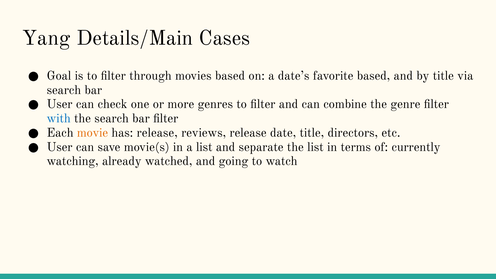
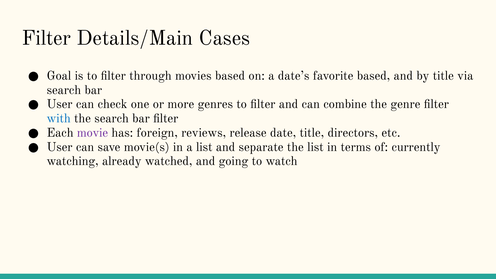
Yang at (46, 38): Yang -> Filter
movie colour: orange -> purple
has release: release -> foreign
